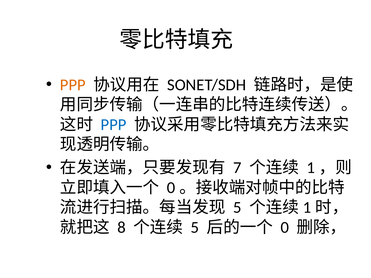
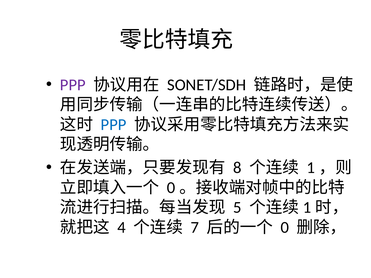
PPP at (73, 85) colour: orange -> purple
7: 7 -> 8
8: 8 -> 4
5 at (195, 227): 5 -> 7
